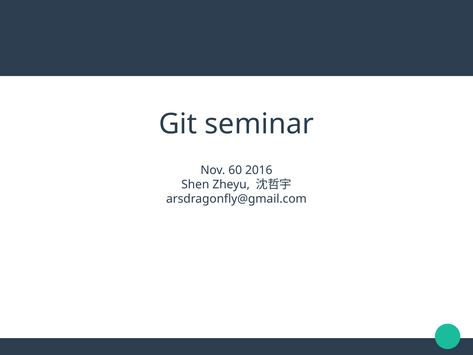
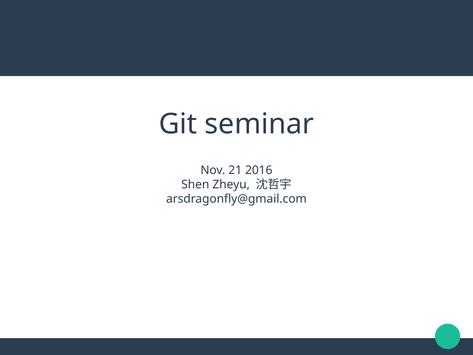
60: 60 -> 21
